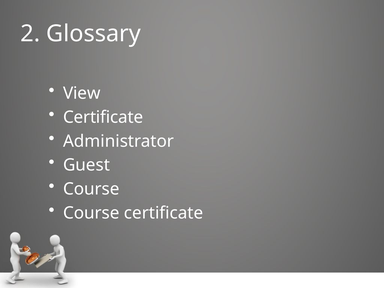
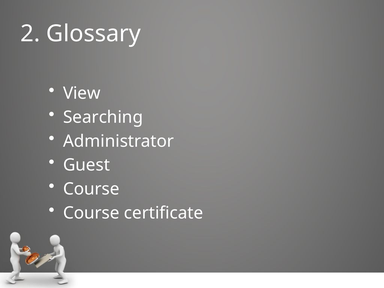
Certificate at (103, 117): Certificate -> Searching
